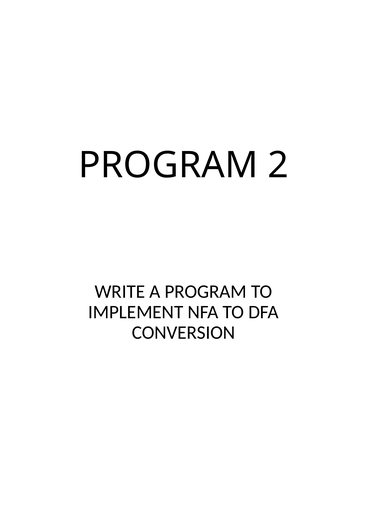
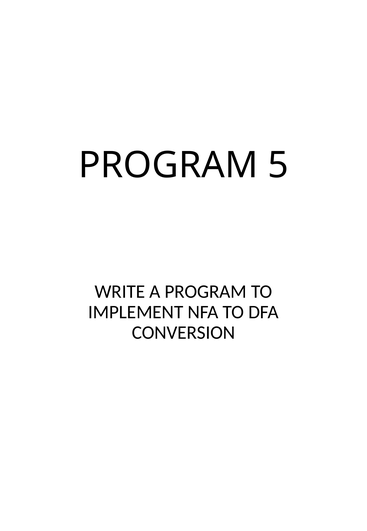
2: 2 -> 5
